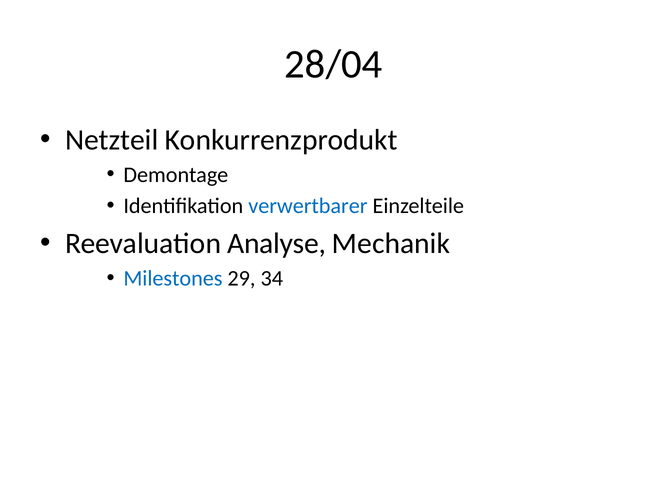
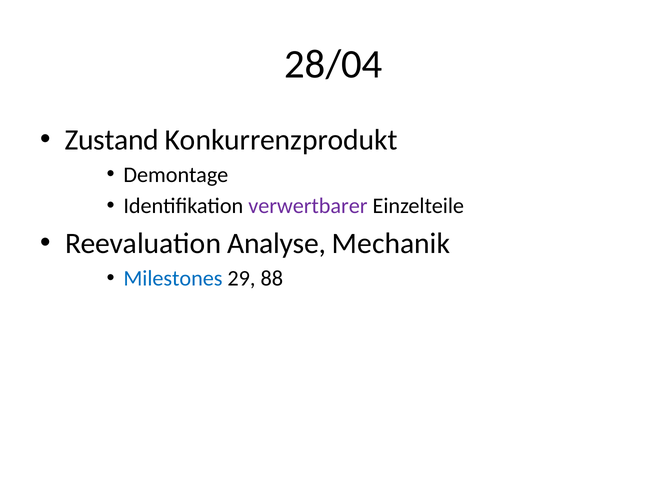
Netzteil: Netzteil -> Zustand
verwertbarer colour: blue -> purple
34: 34 -> 88
